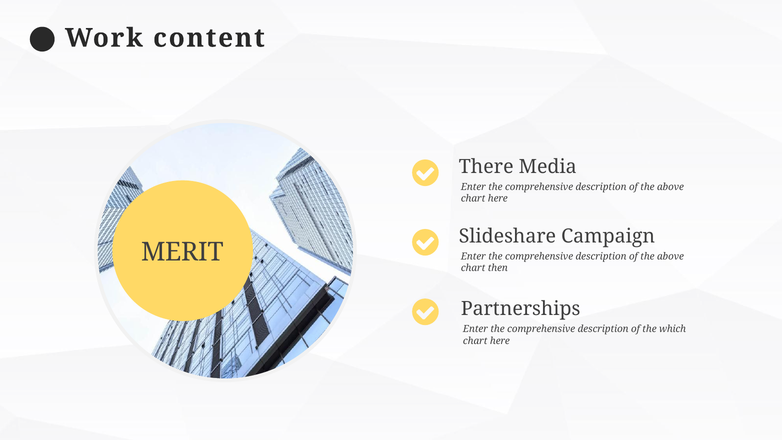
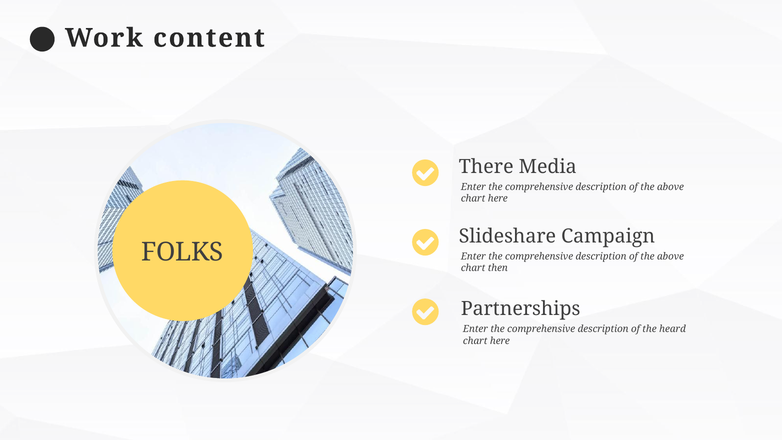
MERIT: MERIT -> FOLKS
which: which -> heard
